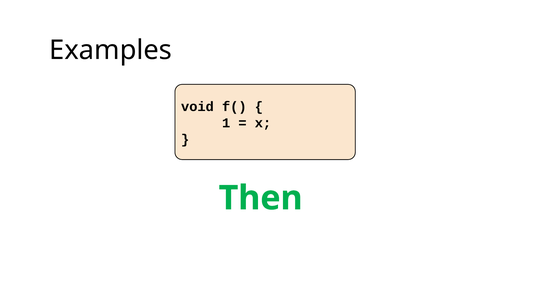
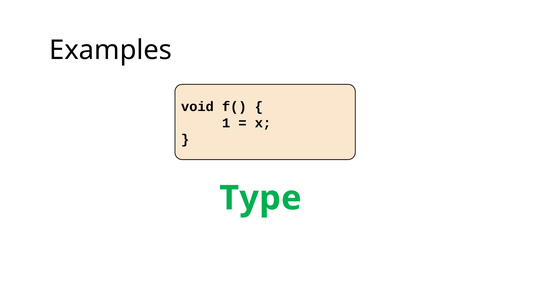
Then: Then -> Type
